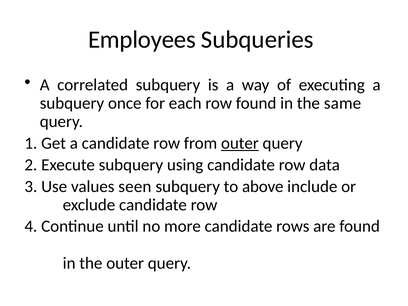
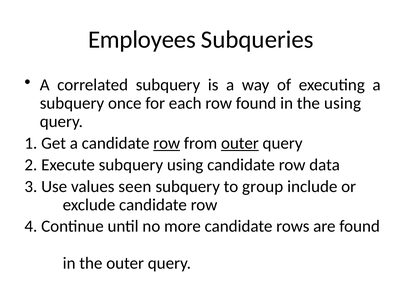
the same: same -> using
row at (167, 143) underline: none -> present
above: above -> group
